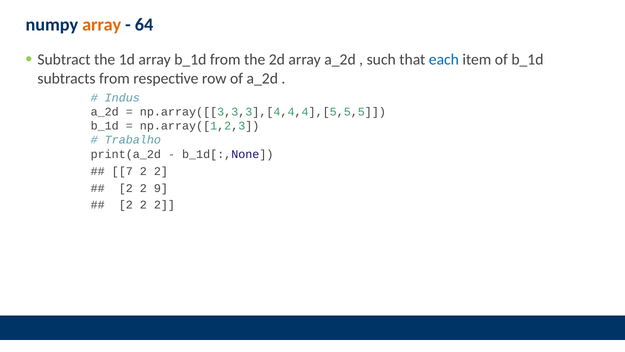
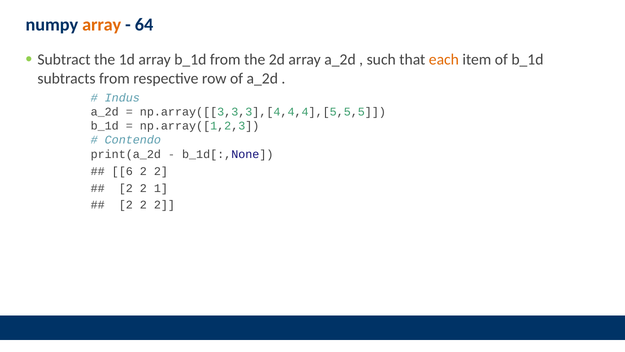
each colour: blue -> orange
Trabalho: Trabalho -> Contendo
7: 7 -> 6
9: 9 -> 1
